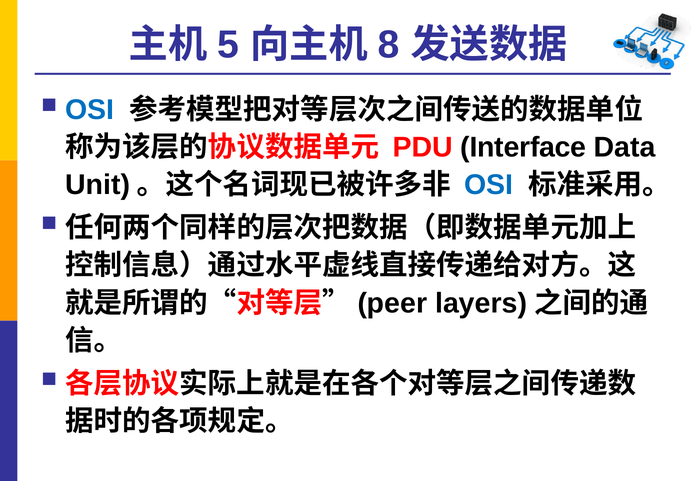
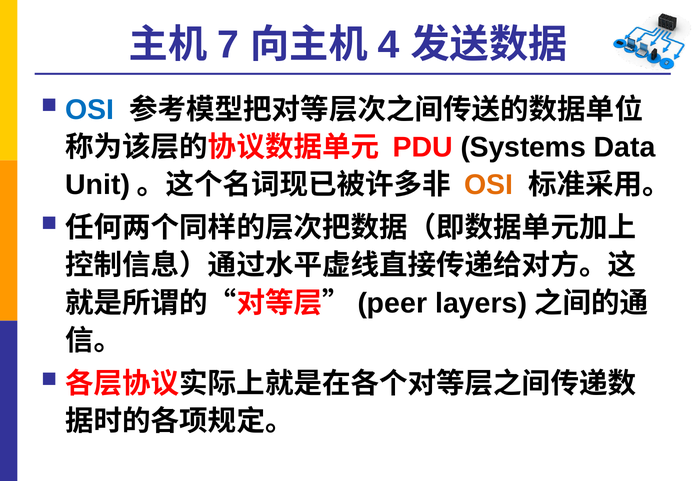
5: 5 -> 7
8: 8 -> 4
Interface: Interface -> Systems
OSI at (489, 185) colour: blue -> orange
